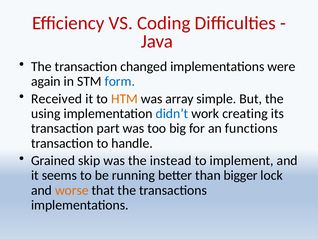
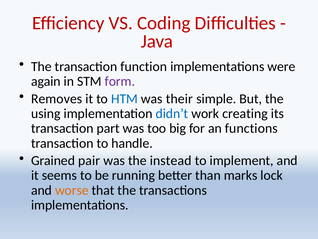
changed: changed -> function
form colour: blue -> purple
Received: Received -> Removes
HTM colour: orange -> blue
array: array -> their
skip: skip -> pair
bigger: bigger -> marks
